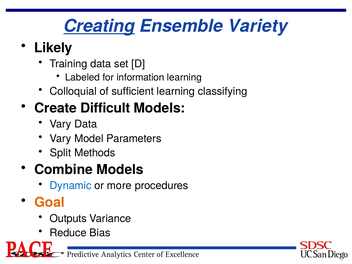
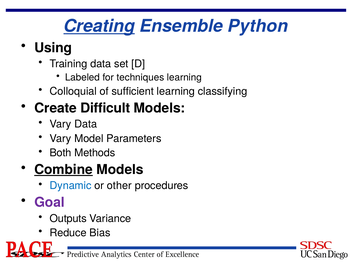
Variety: Variety -> Python
Likely: Likely -> Using
information: information -> techniques
Split: Split -> Both
Combine underline: none -> present
more: more -> other
Goal colour: orange -> purple
